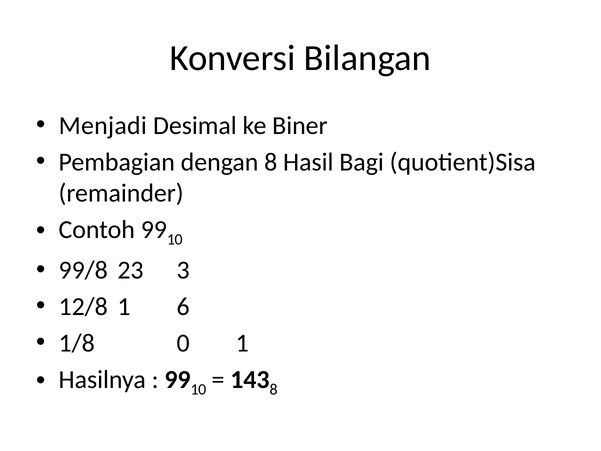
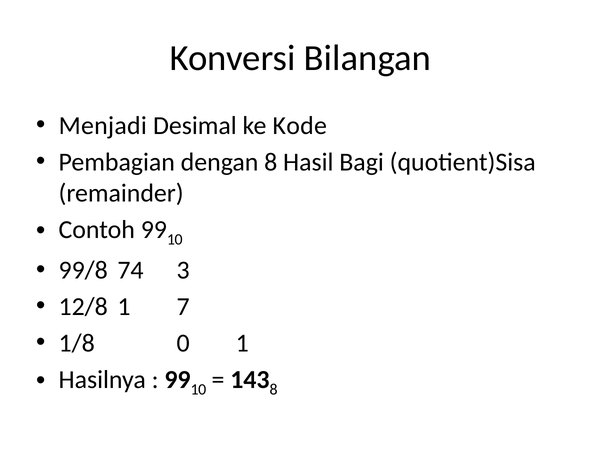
Biner: Biner -> Kode
23: 23 -> 74
6: 6 -> 7
